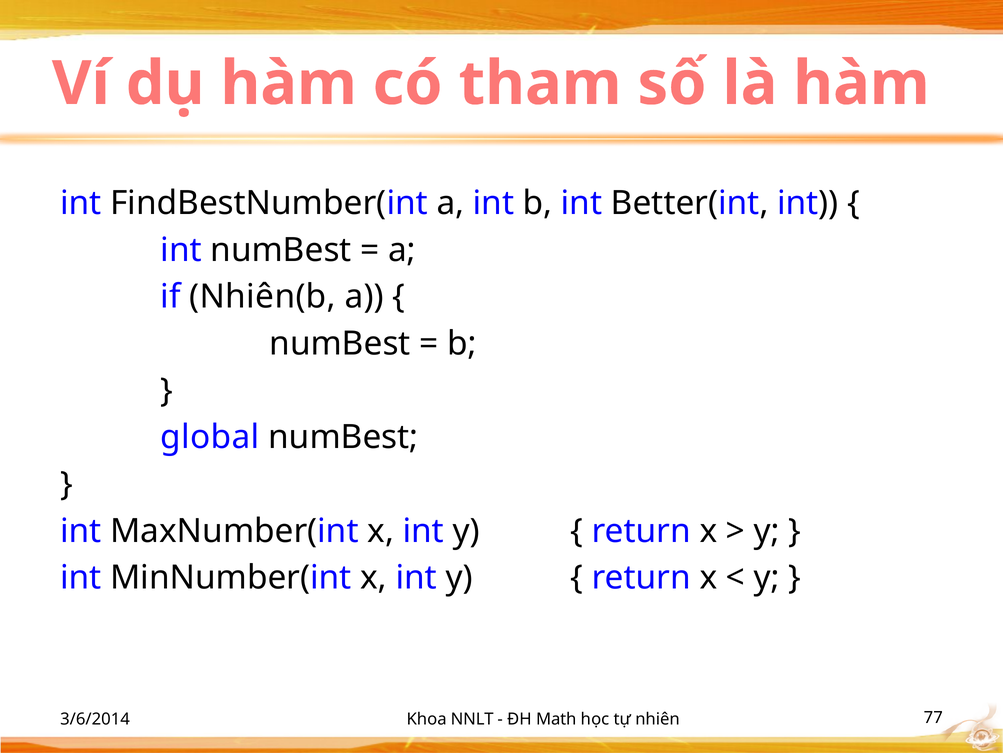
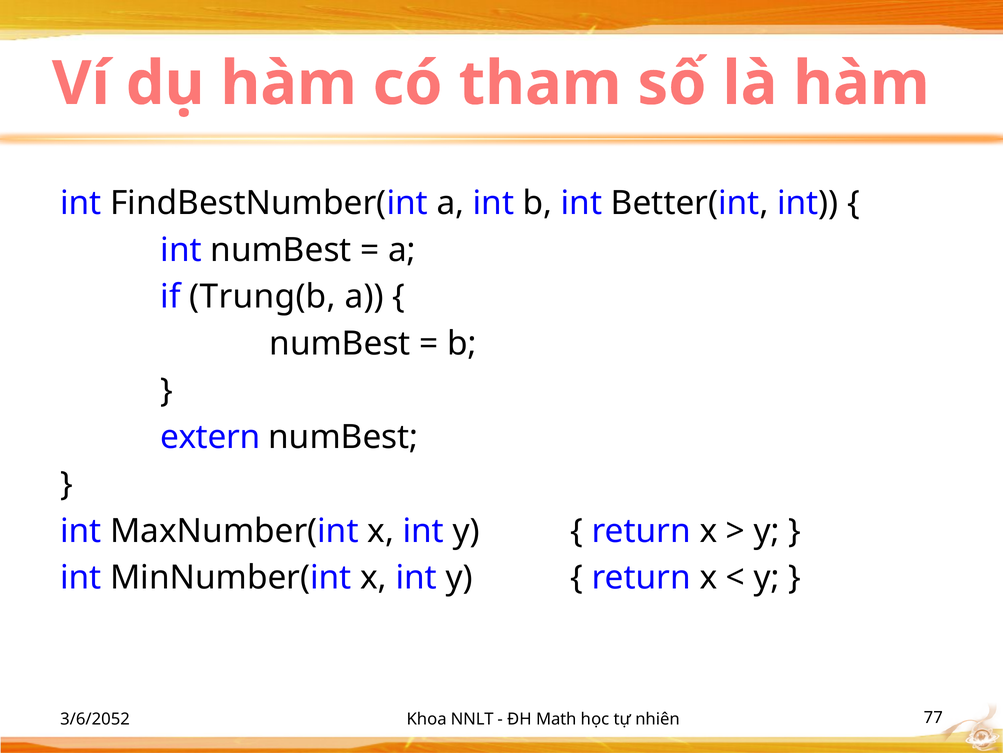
Nhiên(b: Nhiên(b -> Trung(b
global: global -> extern
3/6/2014: 3/6/2014 -> 3/6/2052
